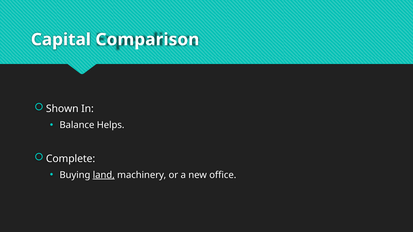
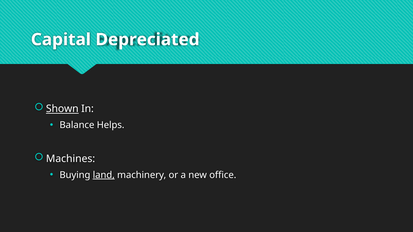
Comparison: Comparison -> Depreciated
Shown underline: none -> present
Complete: Complete -> Machines
